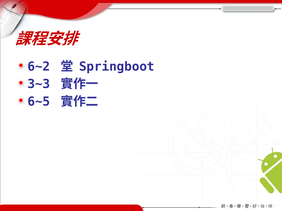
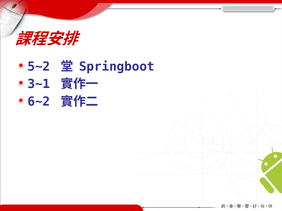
6~2: 6~2 -> 5~2
3~3: 3~3 -> 3~1
6~5: 6~5 -> 6~2
